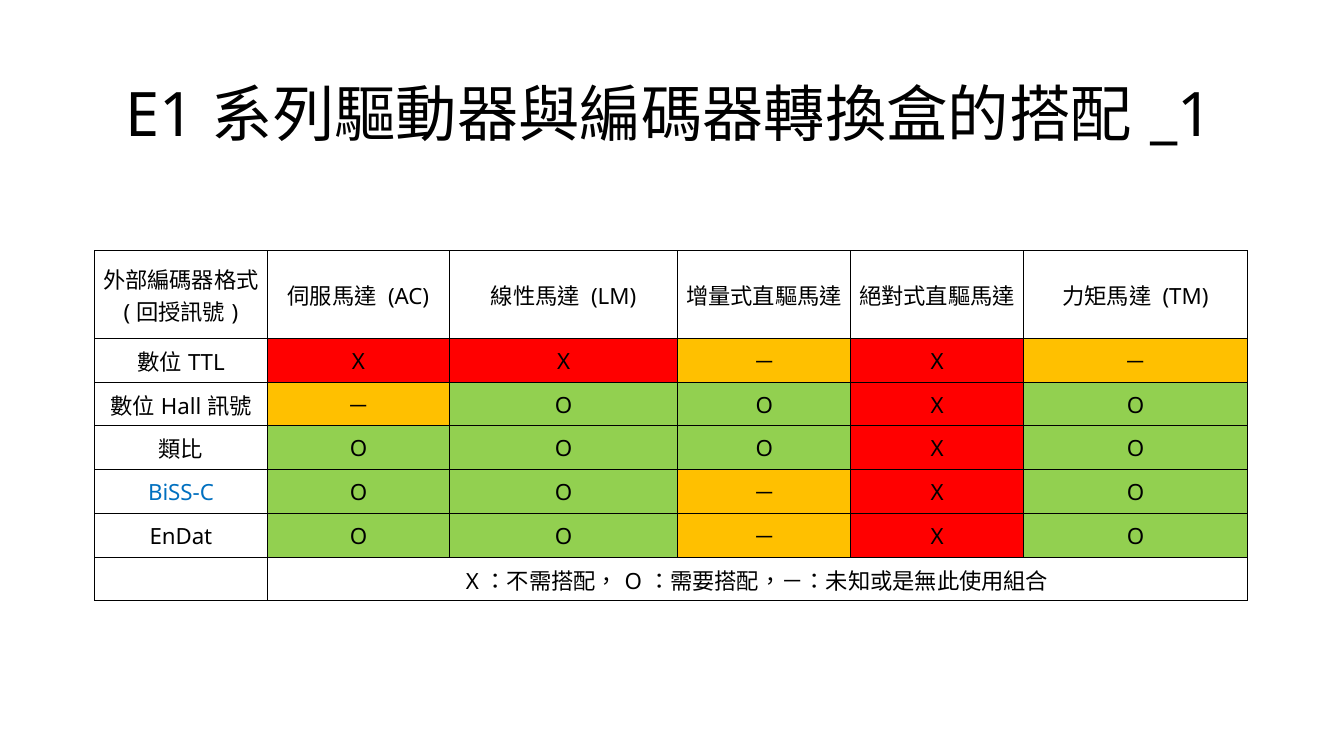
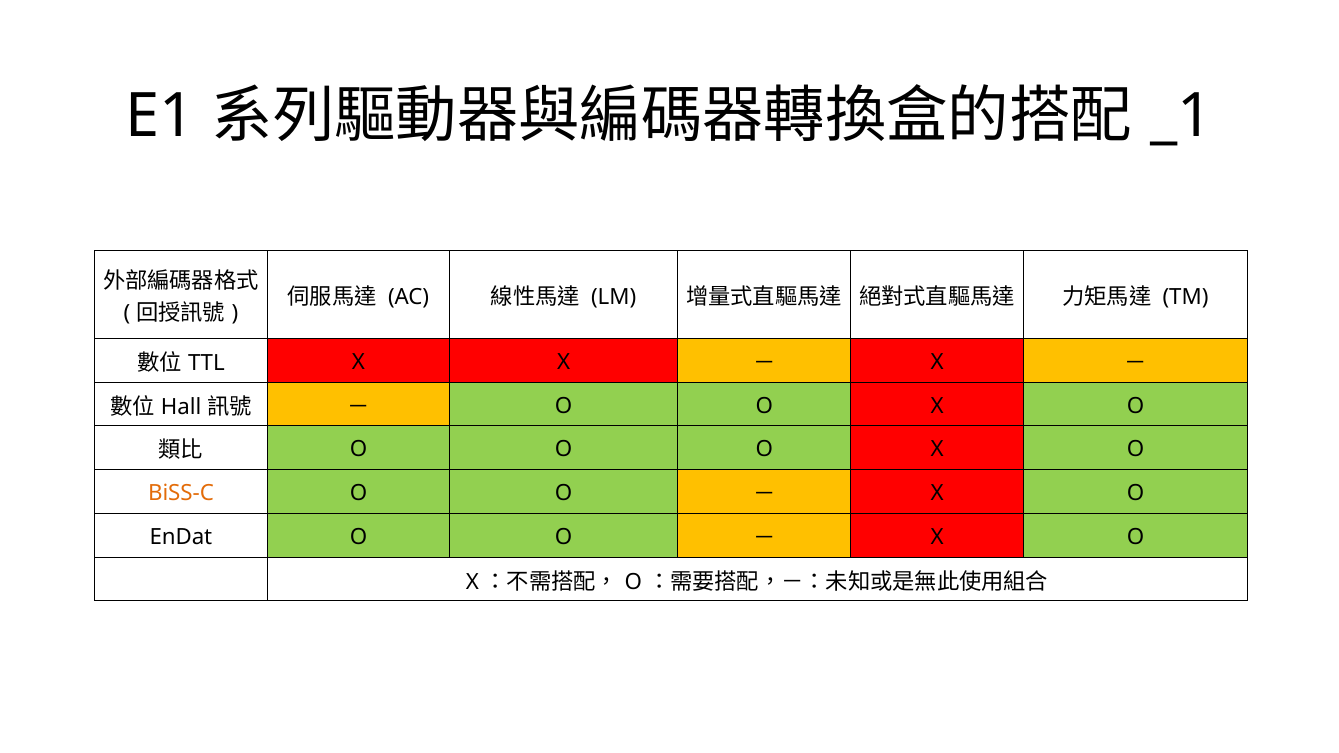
BiSS-C colour: blue -> orange
